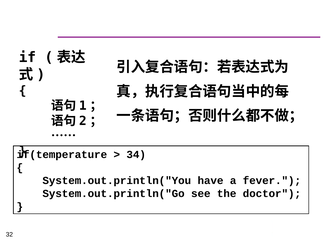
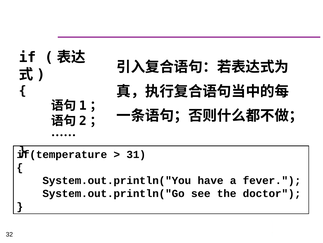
34: 34 -> 31
